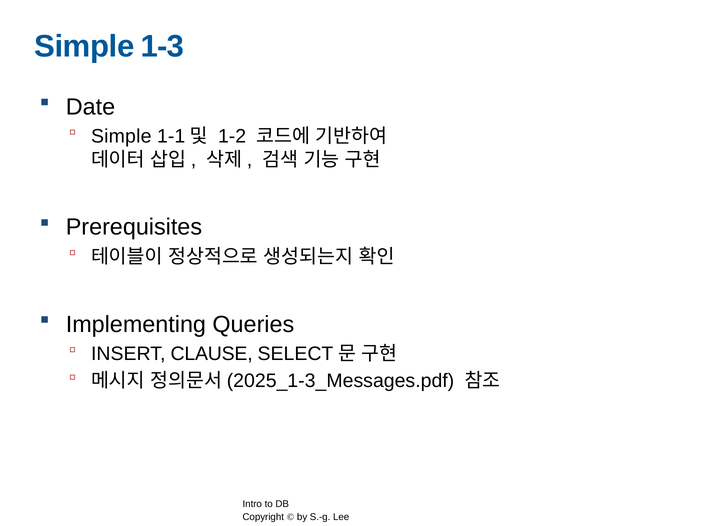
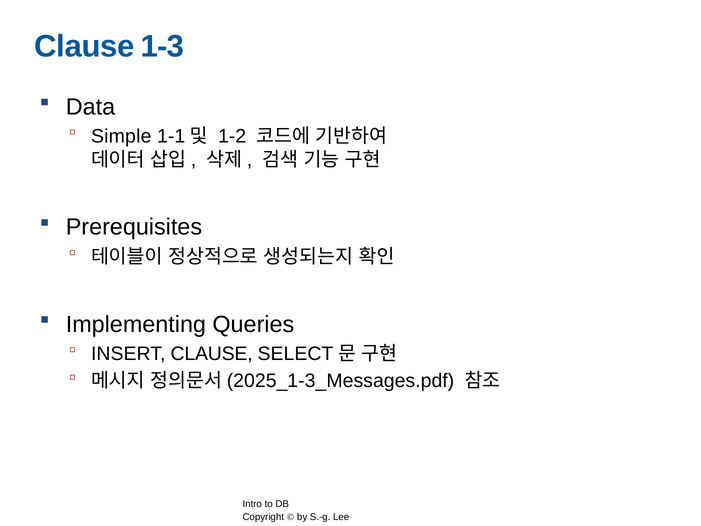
Simple at (84, 46): Simple -> Clause
Date: Date -> Data
